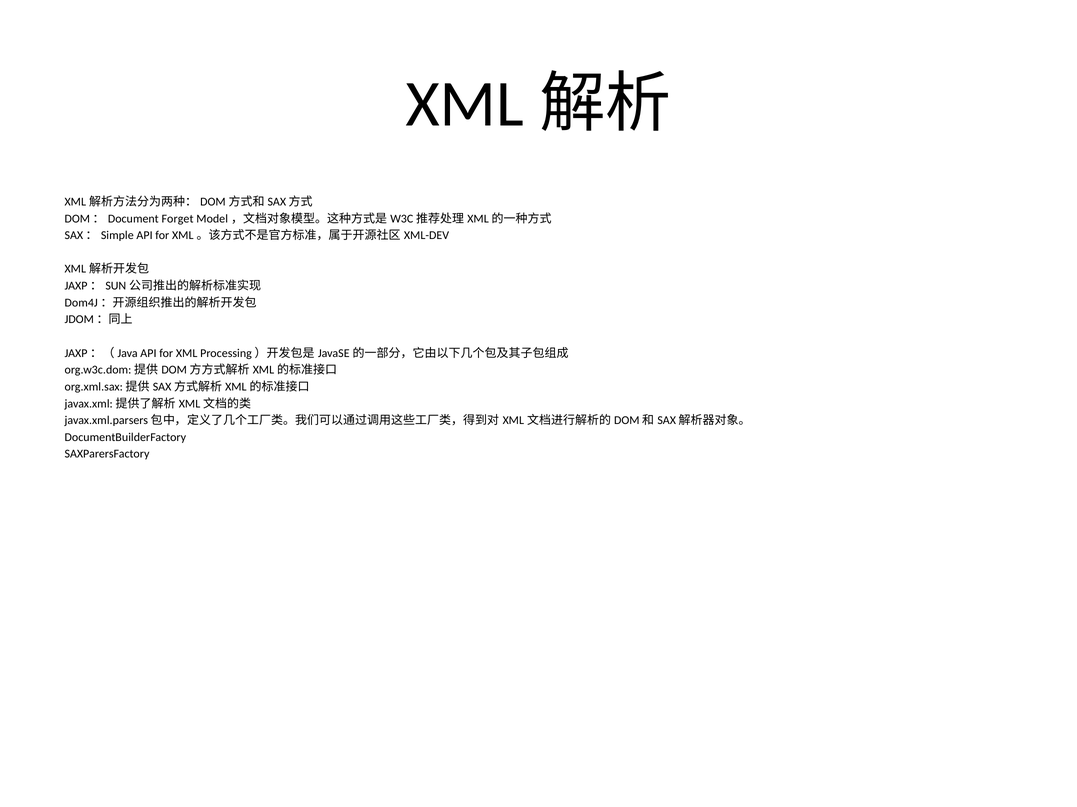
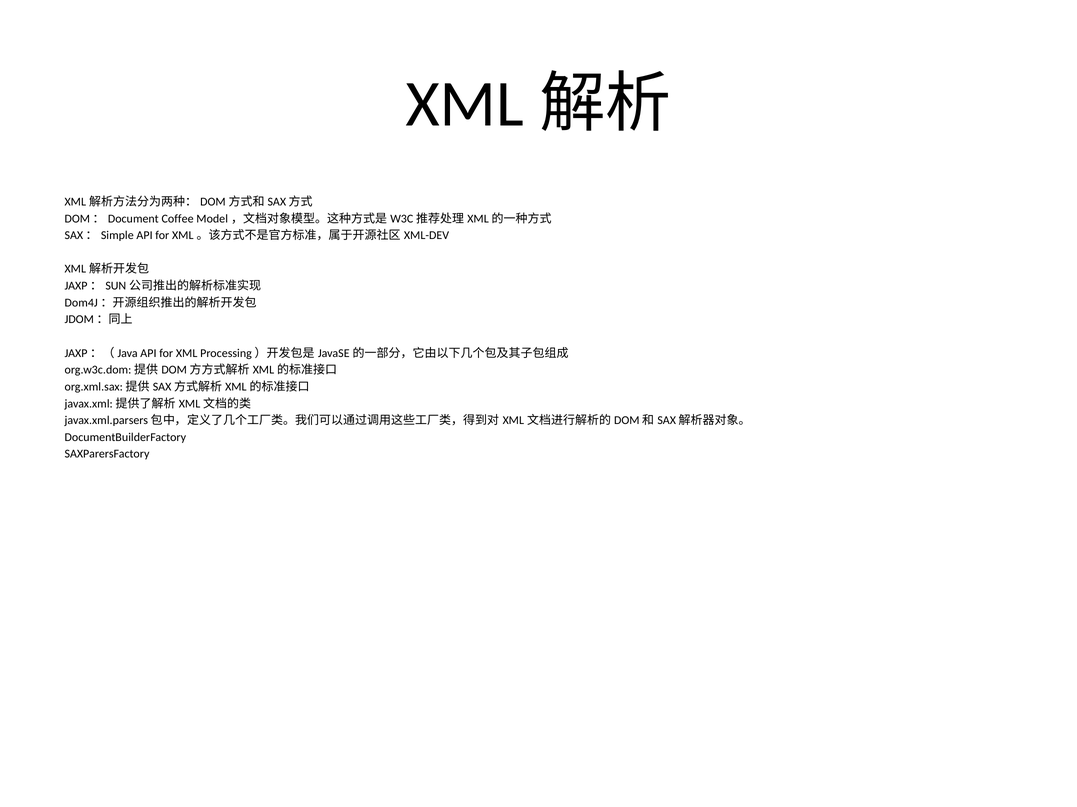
Forget: Forget -> Coffee
